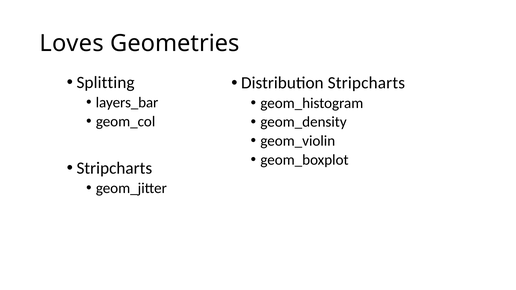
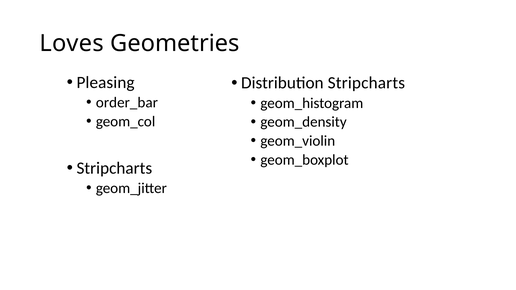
Splitting: Splitting -> Pleasing
layers_bar: layers_bar -> order_bar
